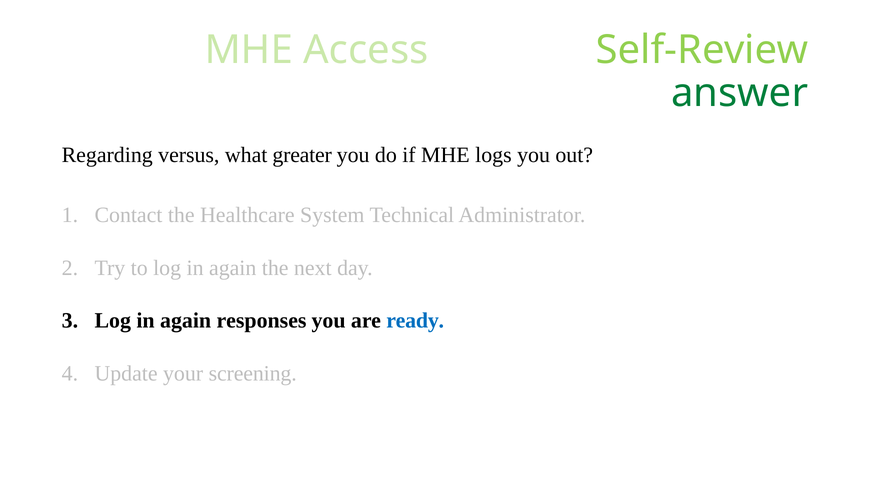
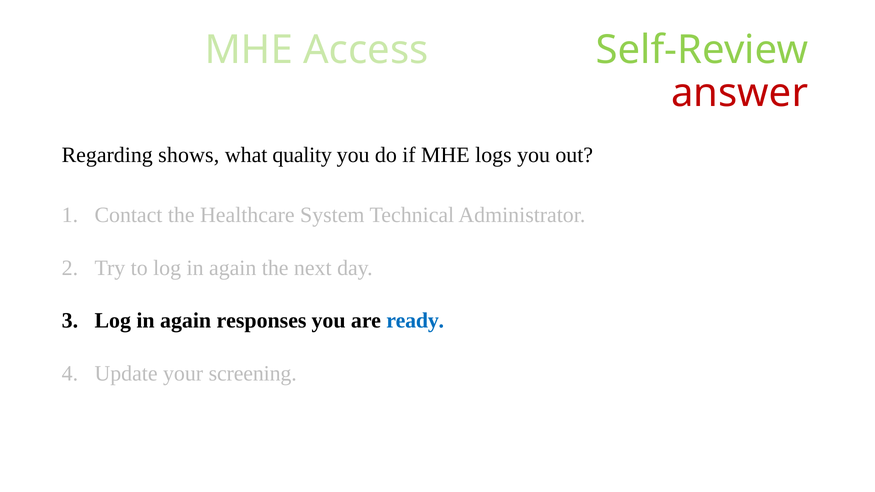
answer colour: green -> red
versus: versus -> shows
greater: greater -> quality
